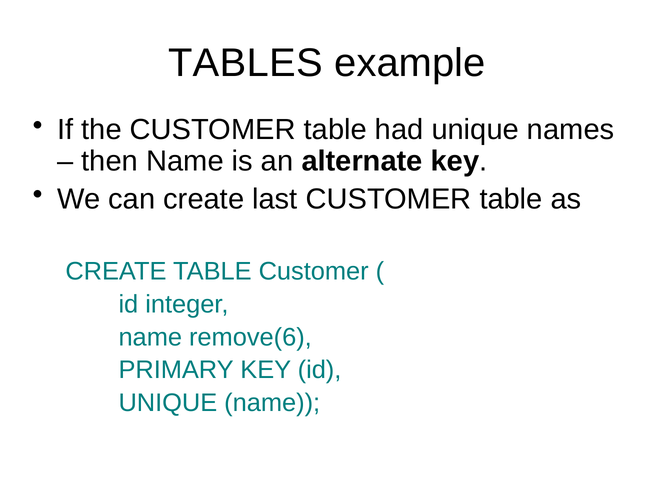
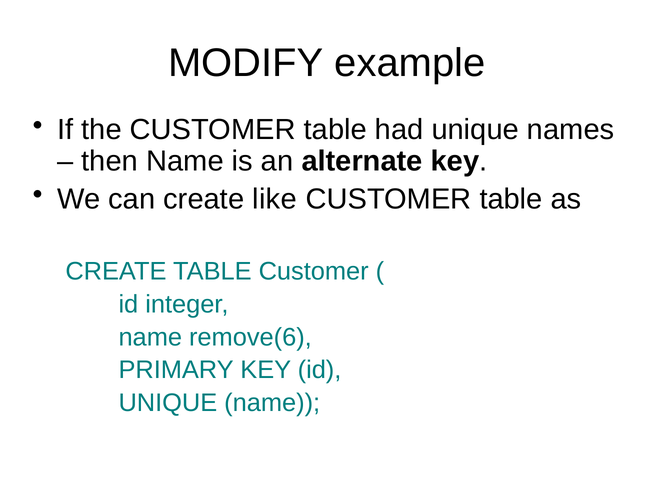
TABLES: TABLES -> MODIFY
last: last -> like
